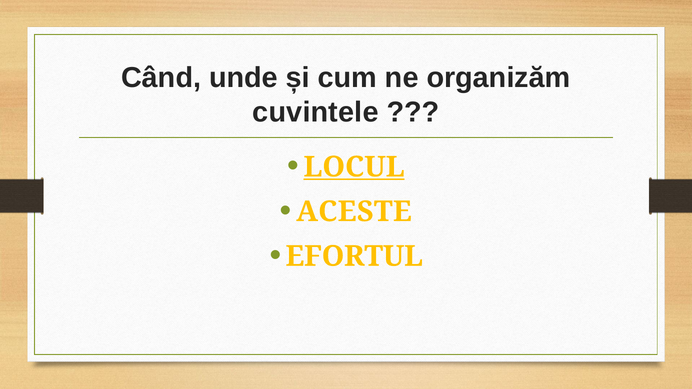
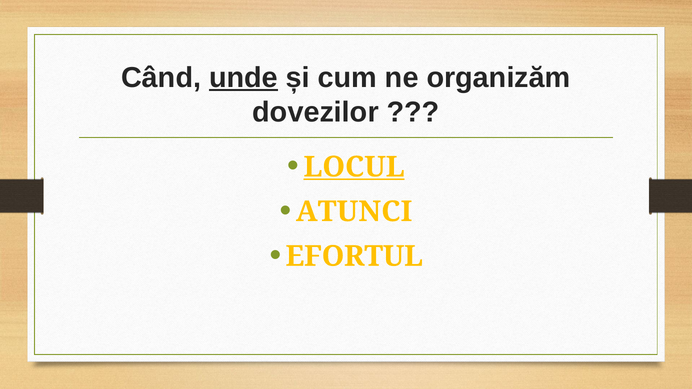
unde underline: none -> present
cuvintele: cuvintele -> dovezilor
ACESTE: ACESTE -> ATUNCI
